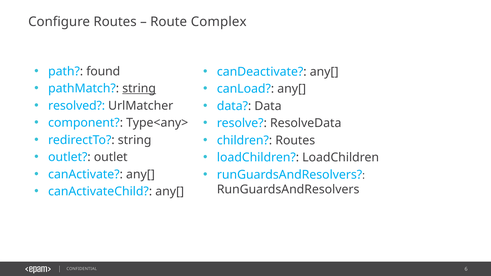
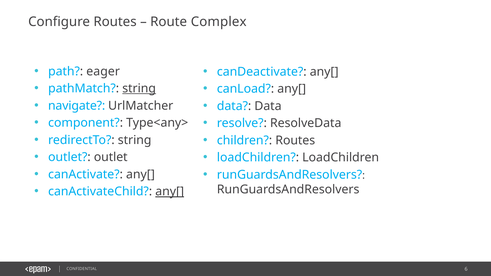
found: found -> eager
resolved: resolved -> navigate
any[ at (170, 192) underline: none -> present
